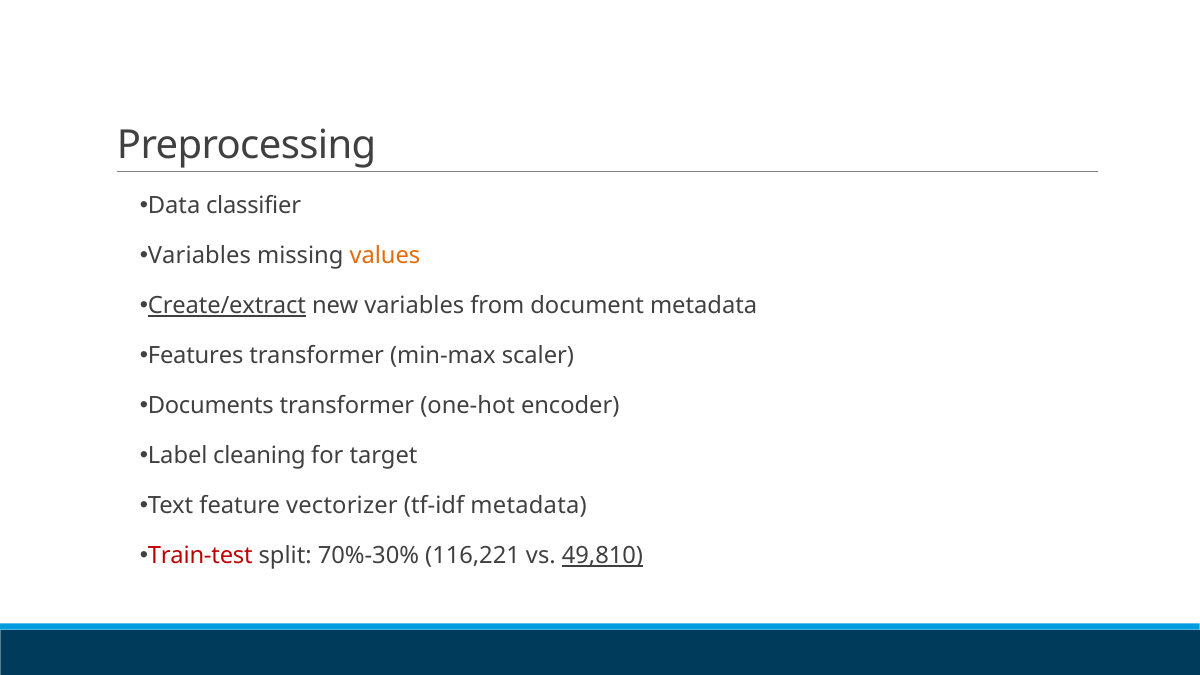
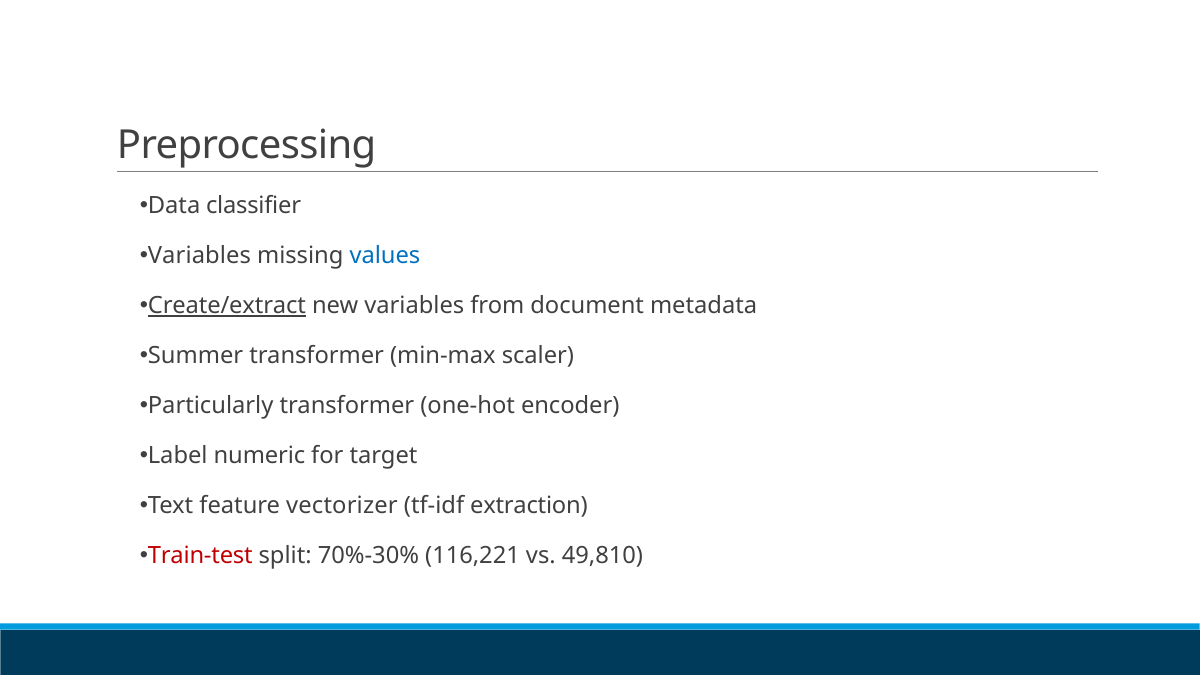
values colour: orange -> blue
Features: Features -> Summer
Documents: Documents -> Particularly
cleaning: cleaning -> numeric
tf-idf metadata: metadata -> extraction
49,810 underline: present -> none
